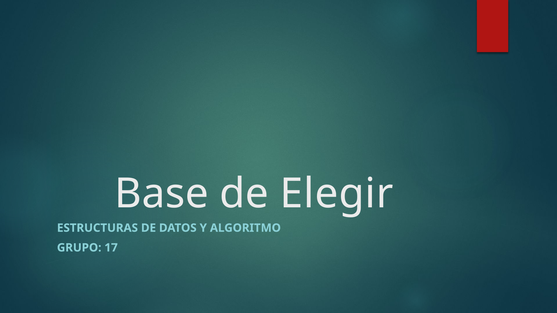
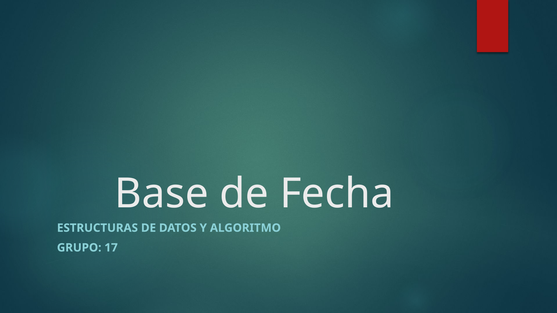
Elegir: Elegir -> Fecha
